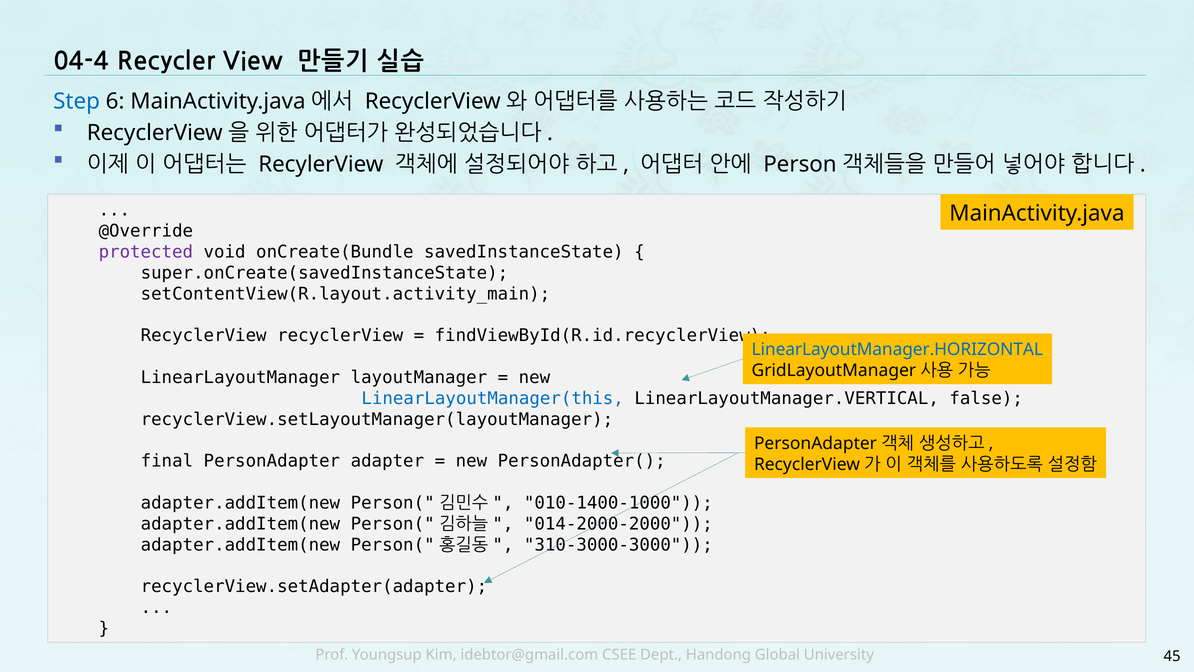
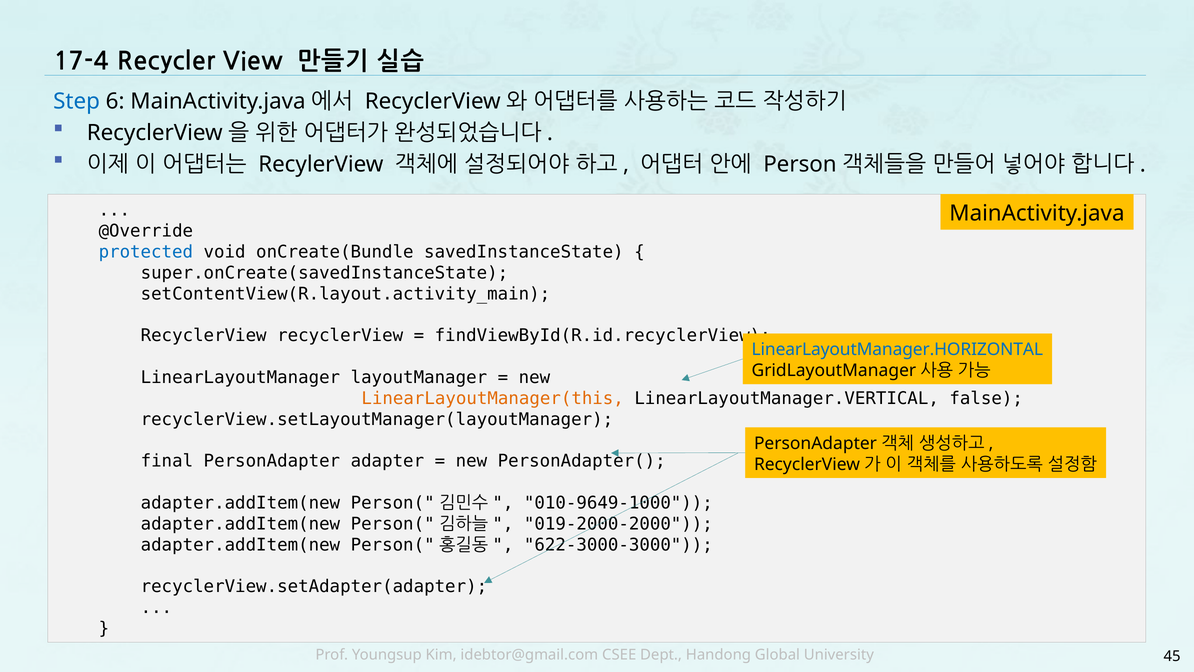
04-4: 04-4 -> 17-4
protected colour: purple -> blue
LinearLayoutManager(this colour: blue -> orange
010-1400-1000: 010-1400-1000 -> 010-9649-1000
014-2000-2000: 014-2000-2000 -> 019-2000-2000
310-3000-3000: 310-3000-3000 -> 622-3000-3000
